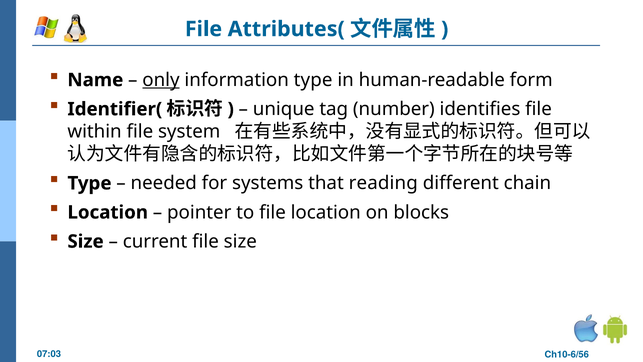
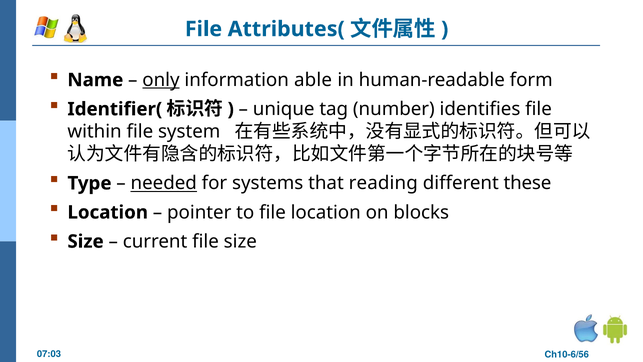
information type: type -> able
needed underline: none -> present
chain: chain -> these
